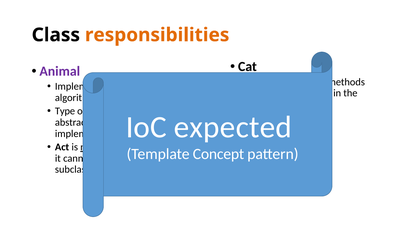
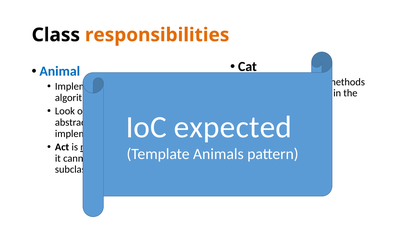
Animal colour: purple -> blue
Type: Type -> Look
Concept: Concept -> Animals
